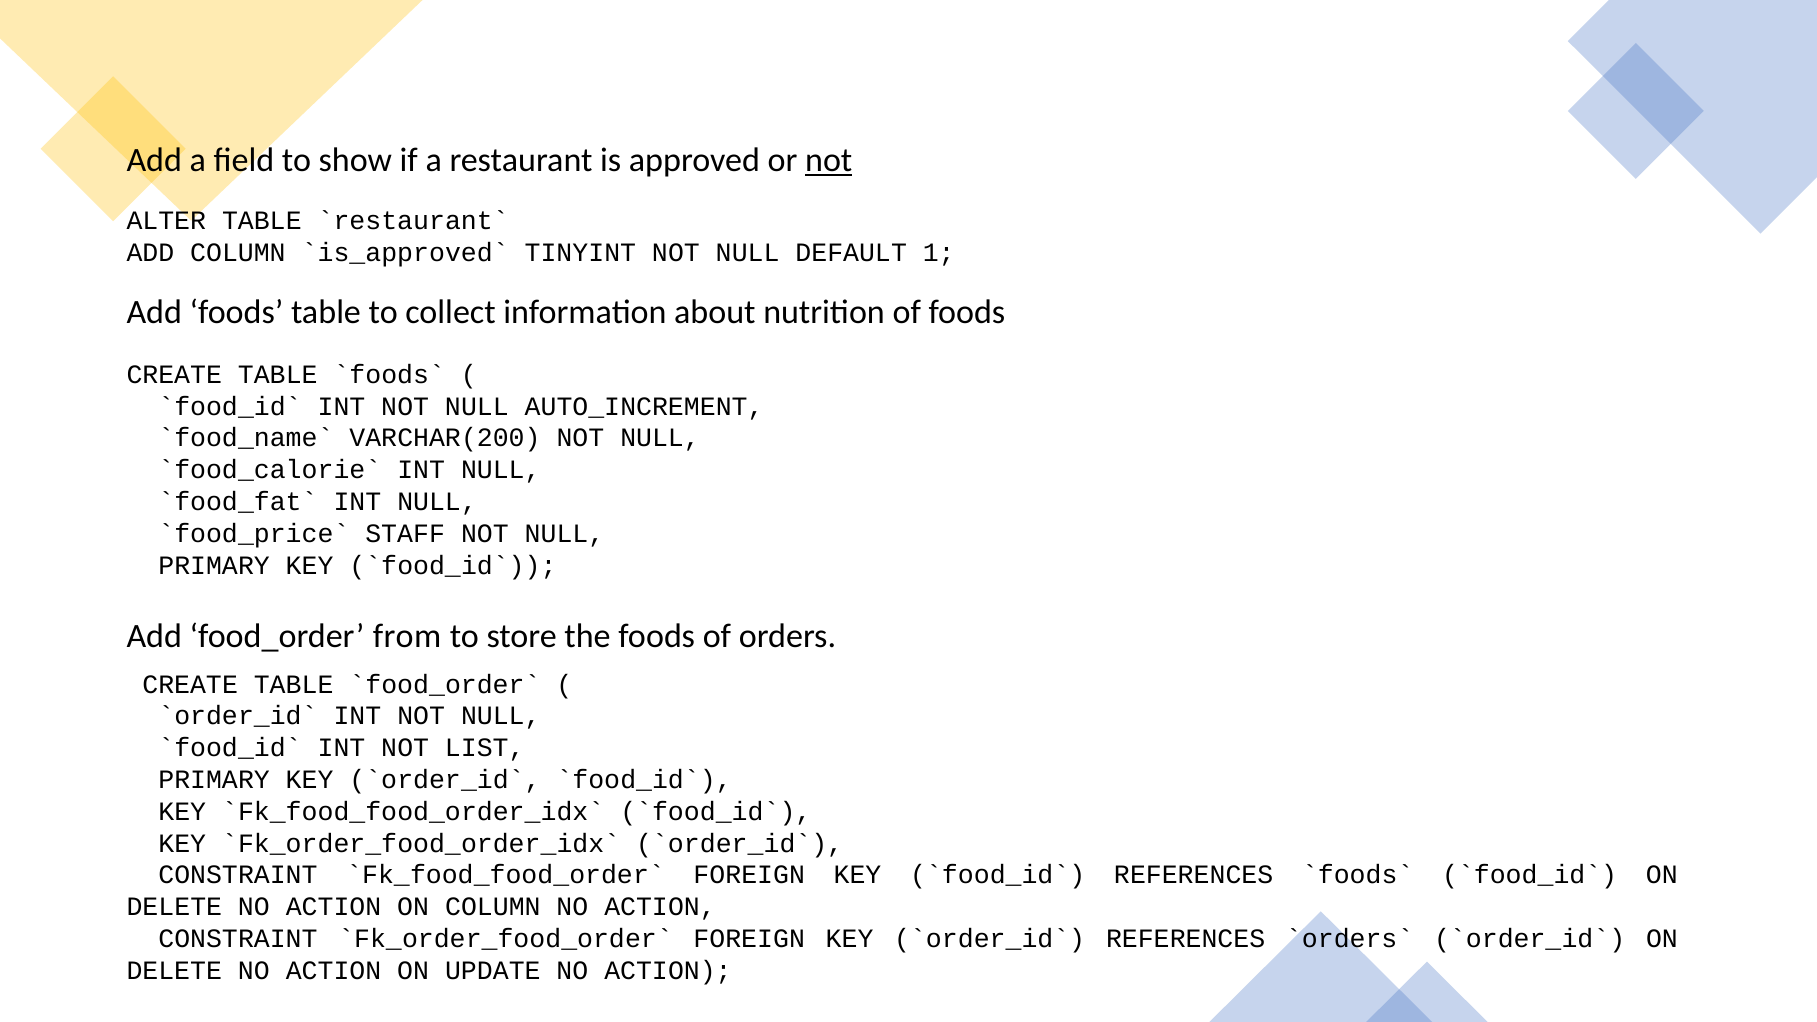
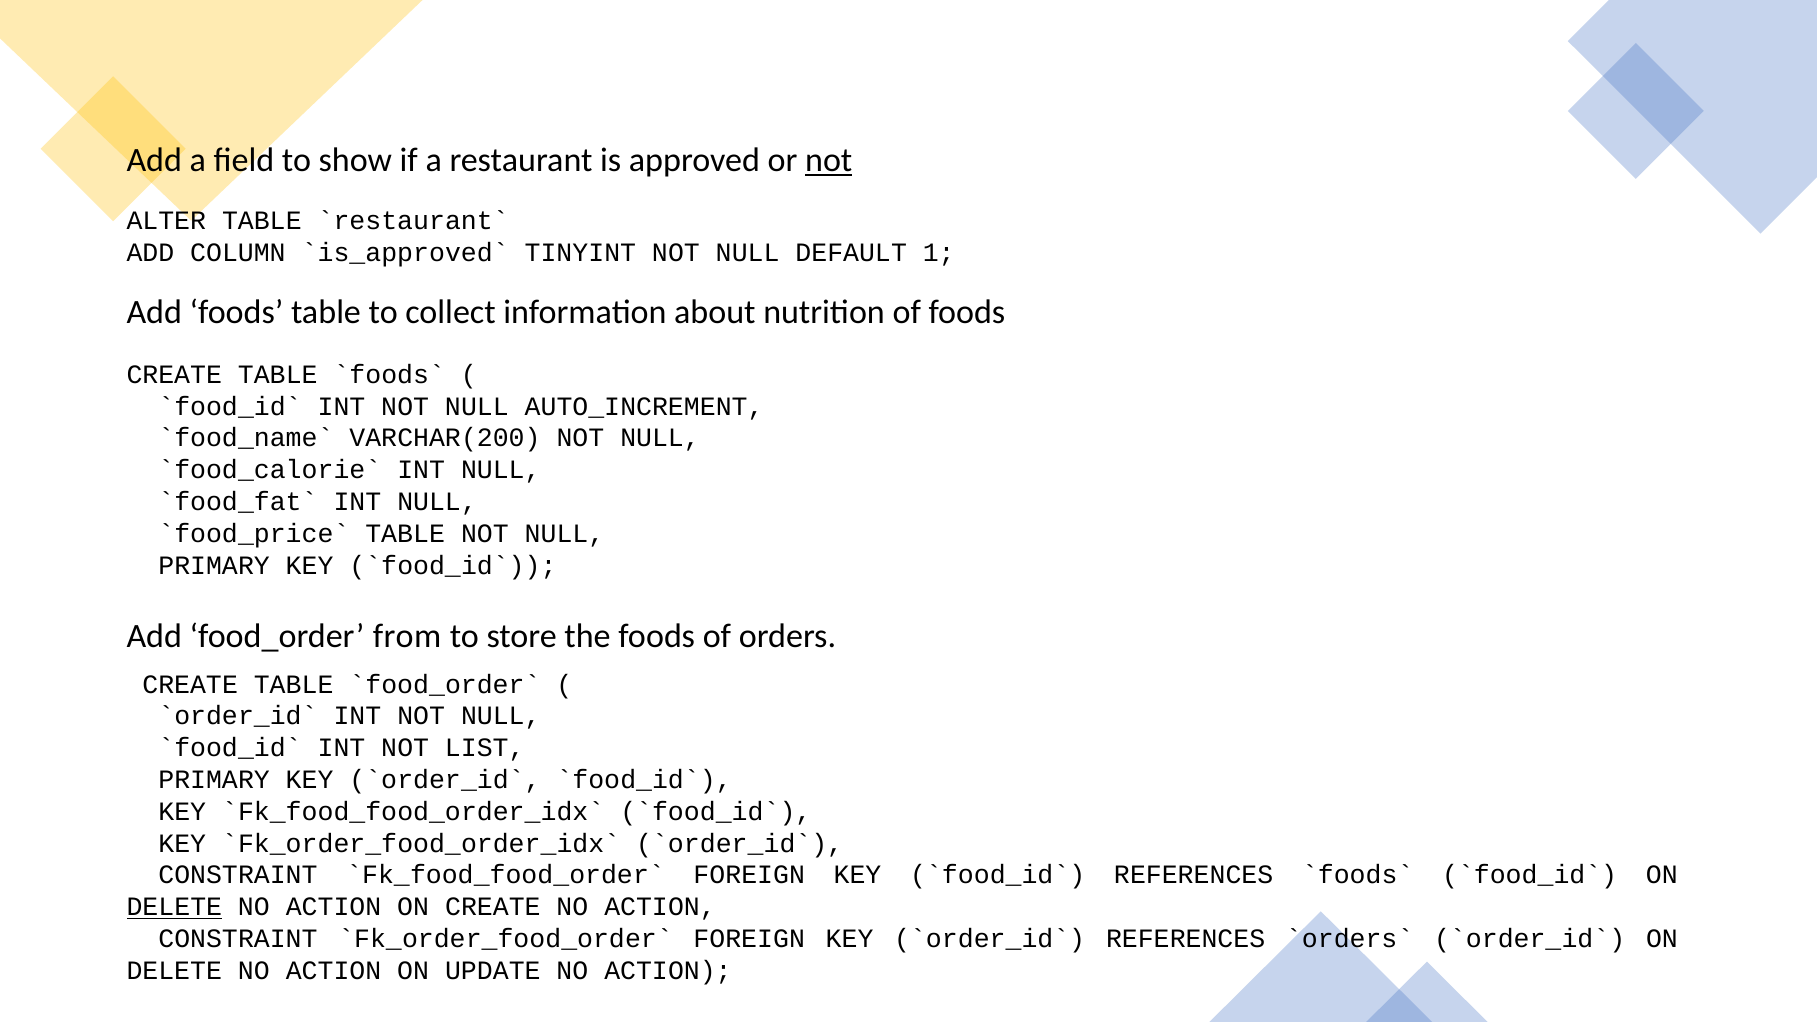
STAFF at (405, 534): STAFF -> TABLE
DELETE at (174, 907) underline: none -> present
ON COLUMN: COLUMN -> CREATE
